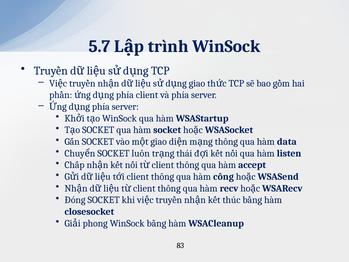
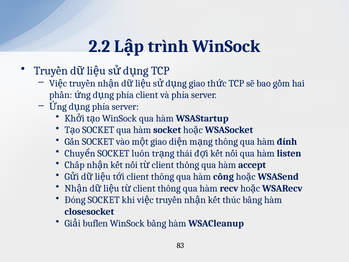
5.7: 5.7 -> 2.2
data: data -> đính
phong: phong -> buflen
